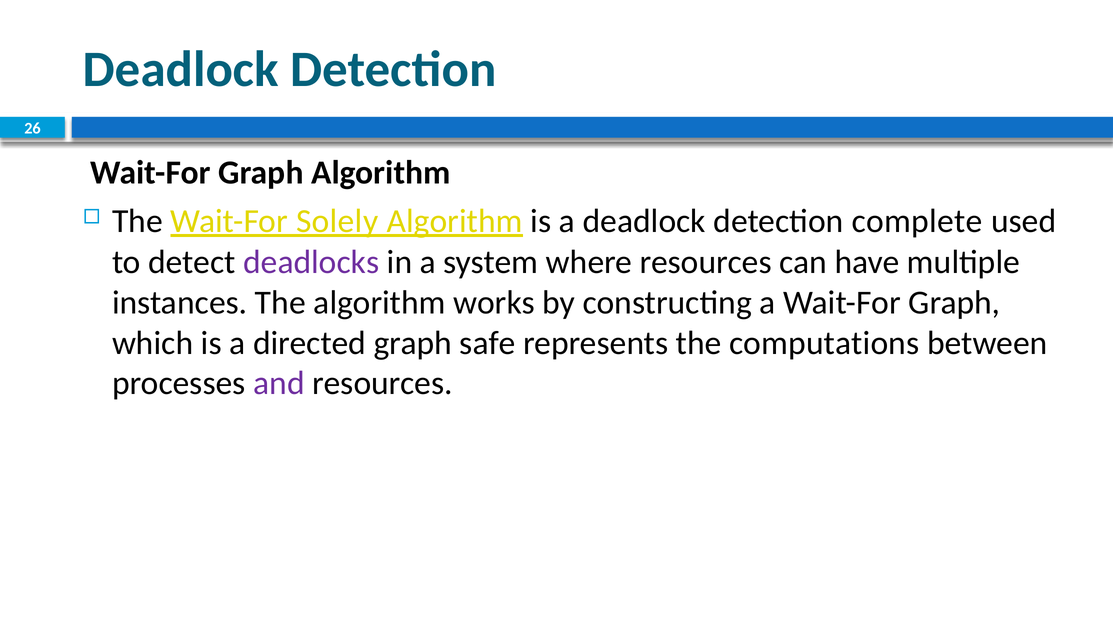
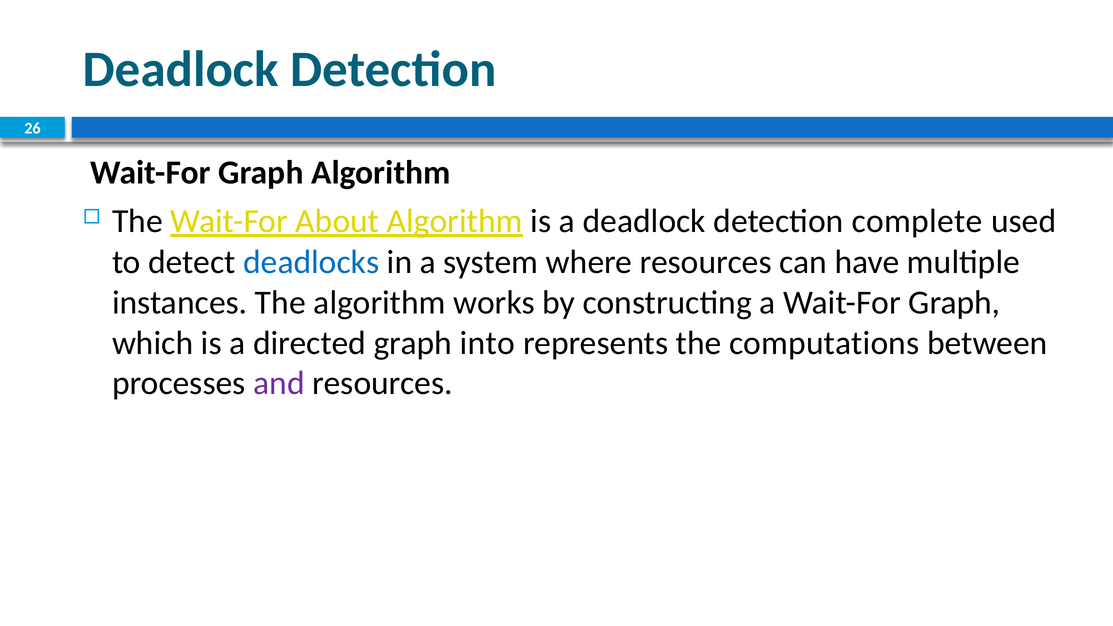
Solely: Solely -> About
deadlocks colour: purple -> blue
safe: safe -> into
